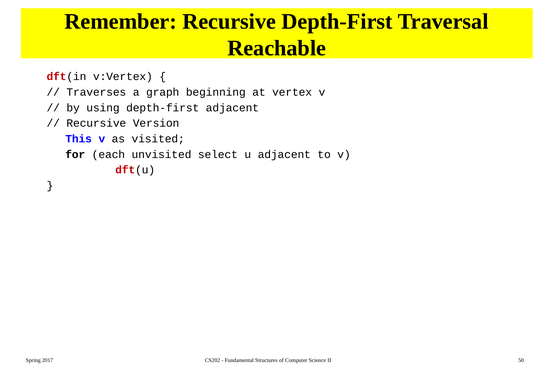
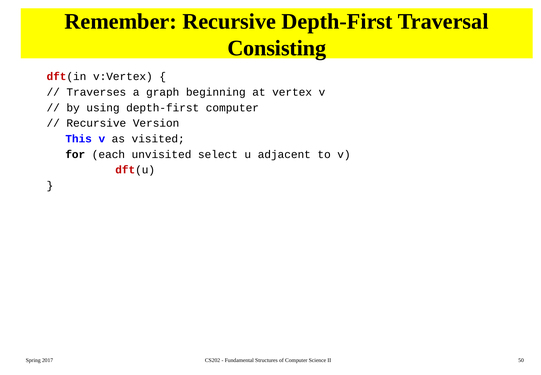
Reachable: Reachable -> Consisting
depth-first adjacent: adjacent -> computer
